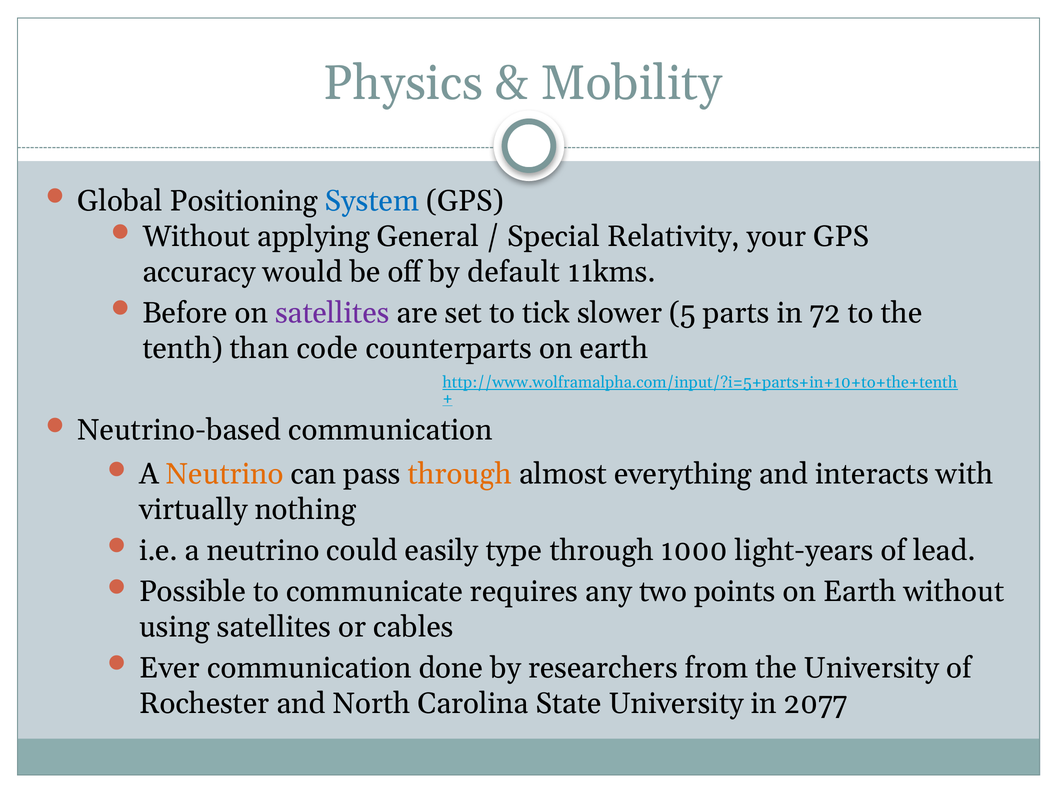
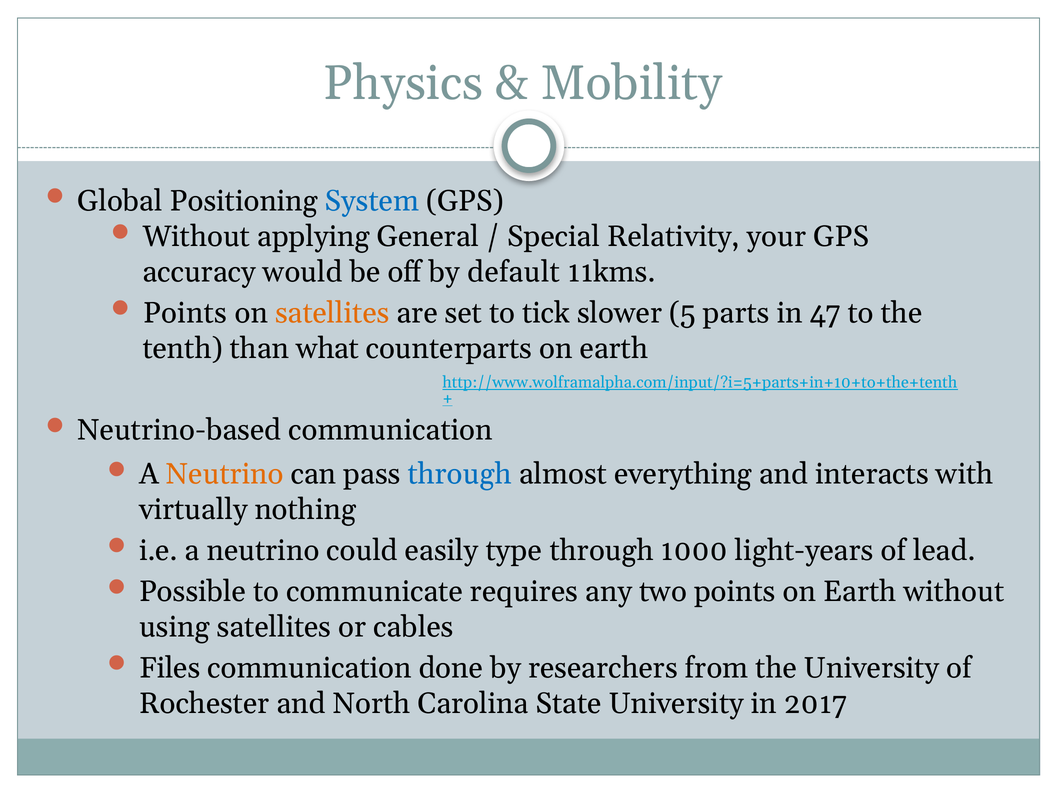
Before at (185, 313): Before -> Points
satellites at (332, 313) colour: purple -> orange
72: 72 -> 47
code: code -> what
through at (460, 475) colour: orange -> blue
Ever: Ever -> Files
2077: 2077 -> 2017
